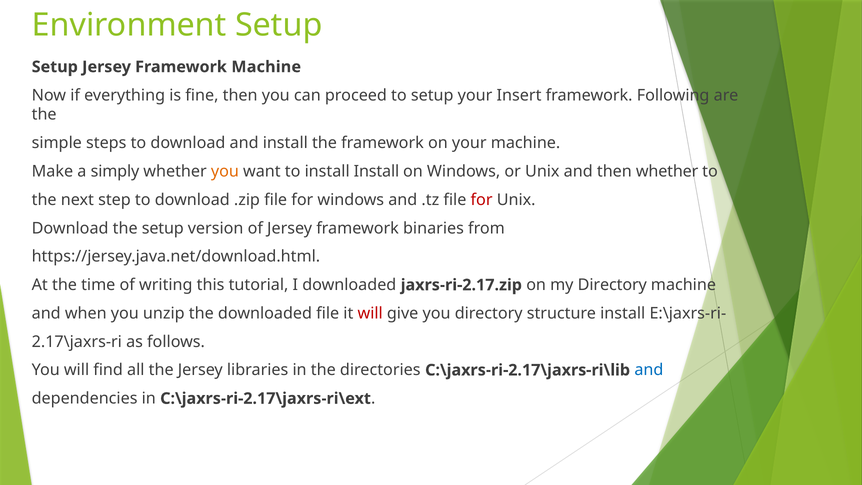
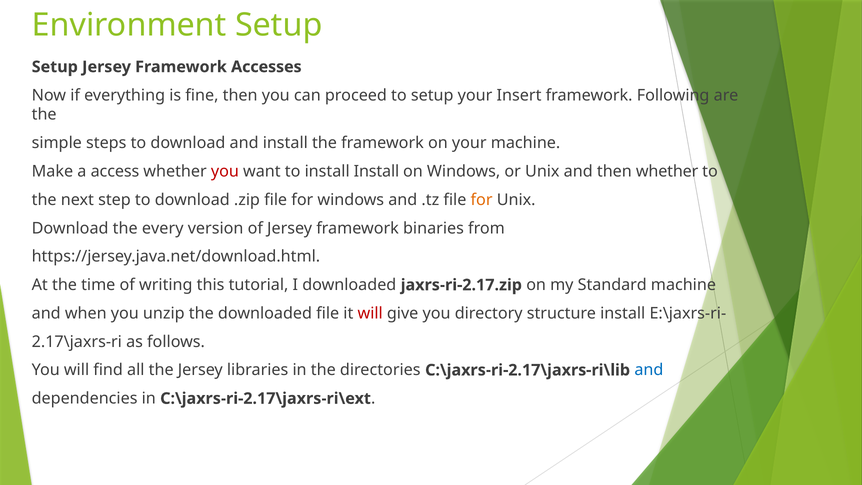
Framework Machine: Machine -> Accesses
simply: simply -> access
you at (225, 171) colour: orange -> red
for at (482, 200) colour: red -> orange
the setup: setup -> every
my Directory: Directory -> Standard
